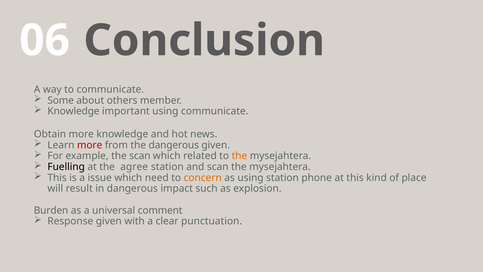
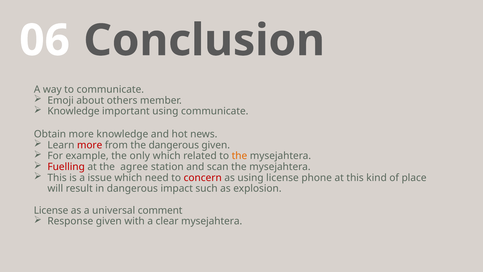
Some: Some -> Emoji
the scan: scan -> only
Fuelling colour: black -> red
concern colour: orange -> red
using station: station -> license
Burden at (51, 210): Burden -> License
clear punctuation: punctuation -> mysejahtera
